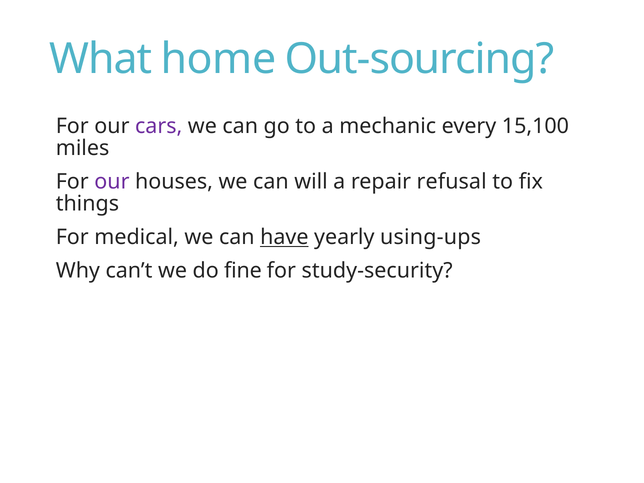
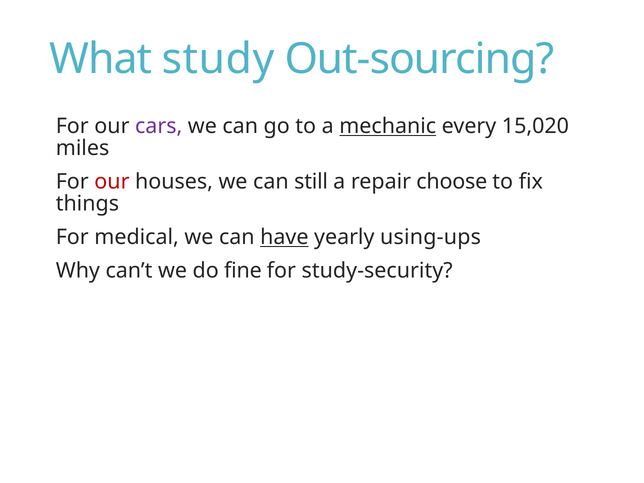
home: home -> study
mechanic underline: none -> present
15,100: 15,100 -> 15,020
our at (112, 182) colour: purple -> red
will: will -> still
refusal: refusal -> choose
